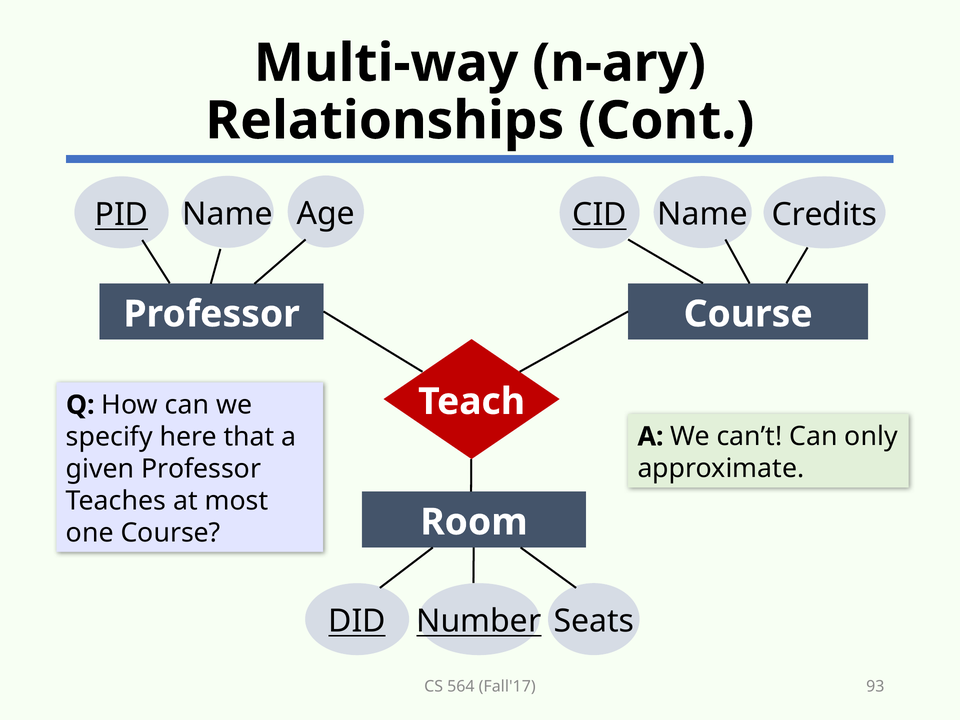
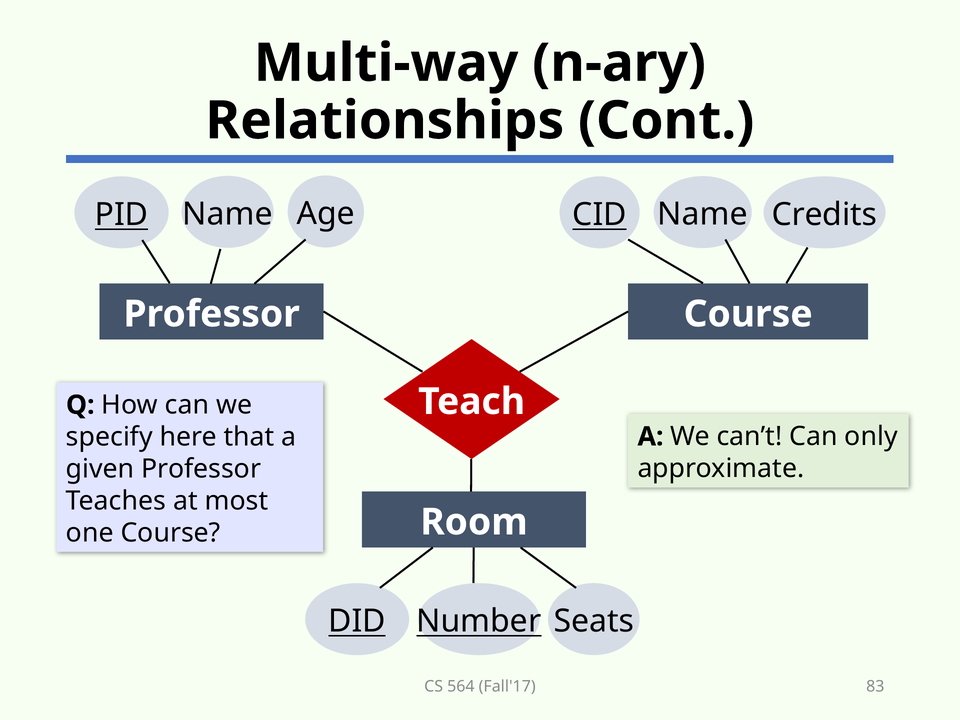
93: 93 -> 83
